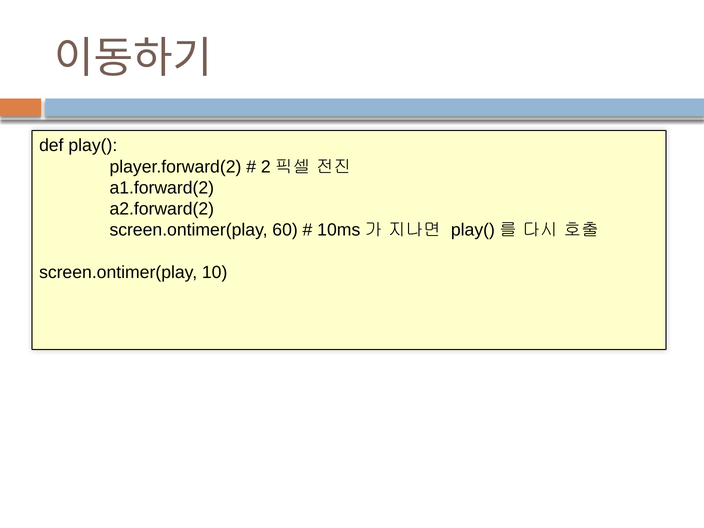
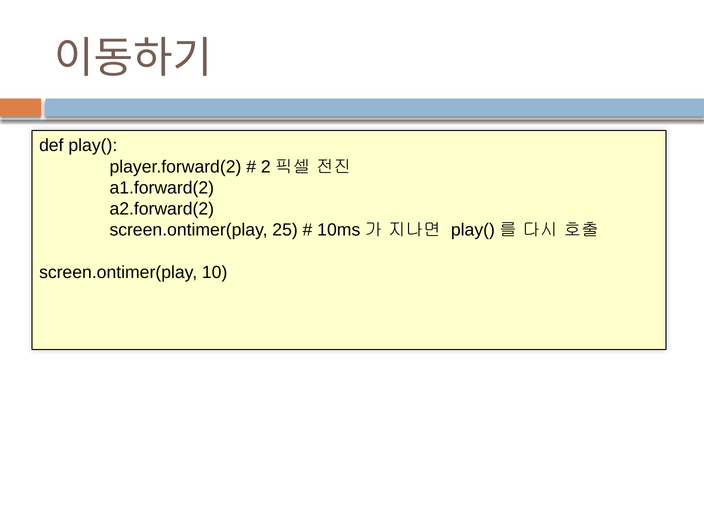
60: 60 -> 25
